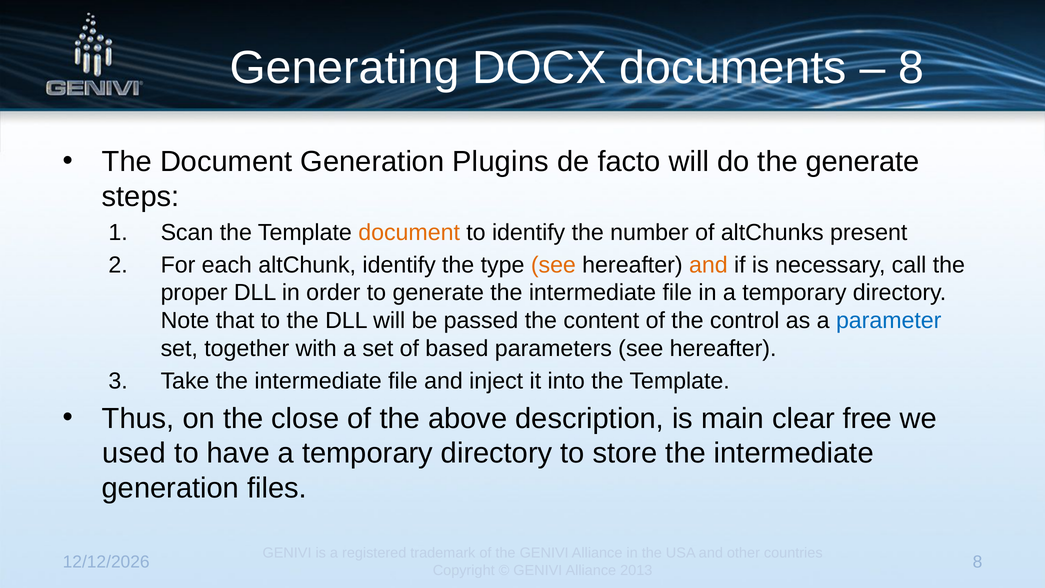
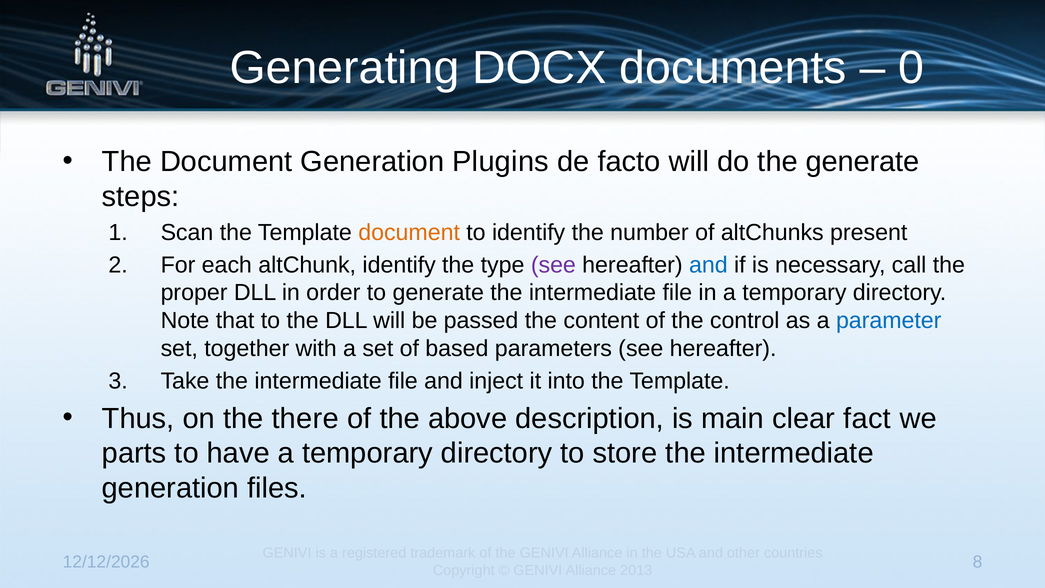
8 at (911, 68): 8 -> 0
see at (553, 265) colour: orange -> purple
and at (708, 265) colour: orange -> blue
close: close -> there
free: free -> fact
used: used -> parts
